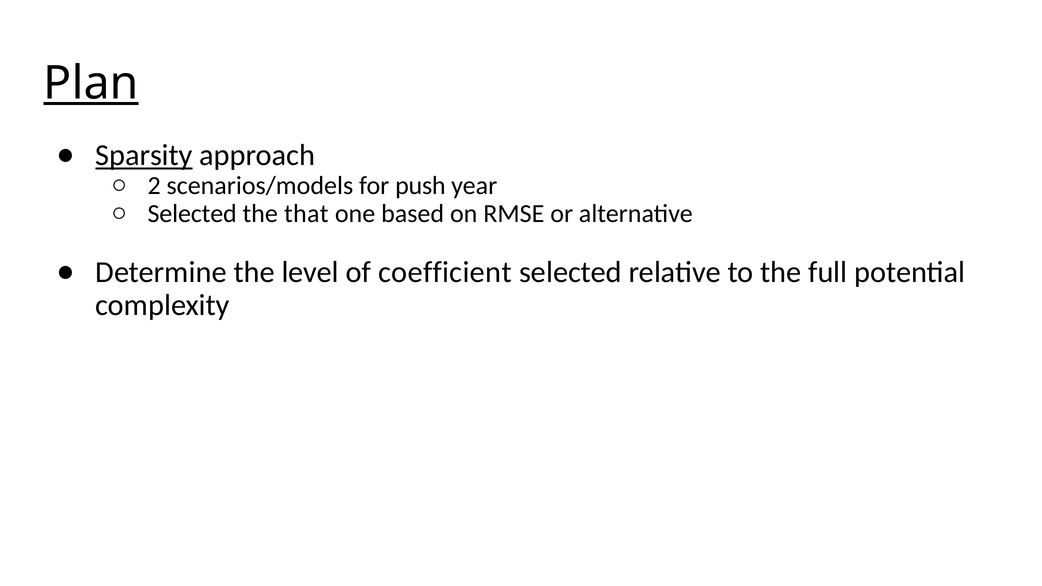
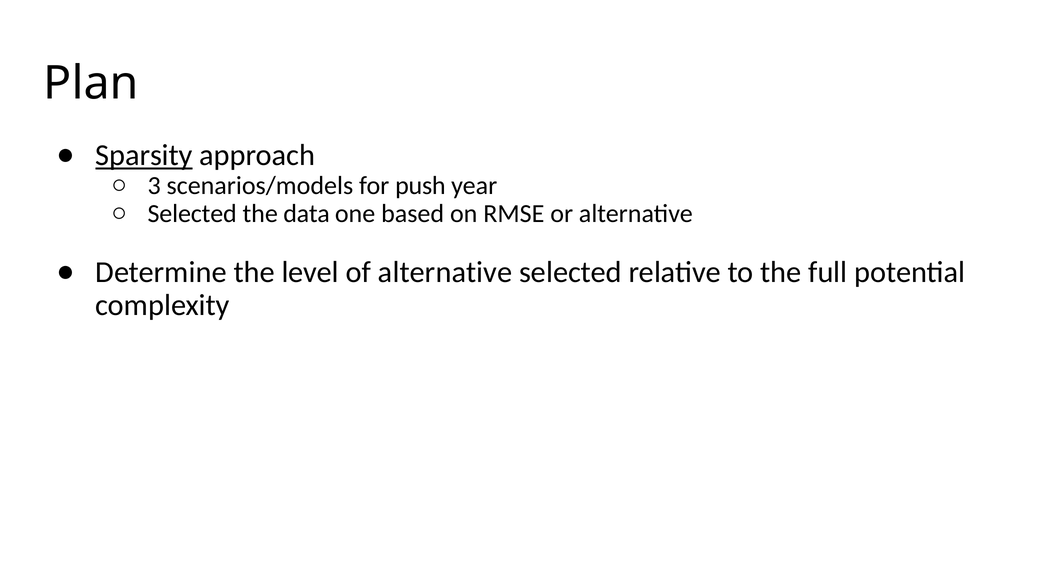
Plan underline: present -> none
2: 2 -> 3
that: that -> data
of coefficient: coefficient -> alternative
